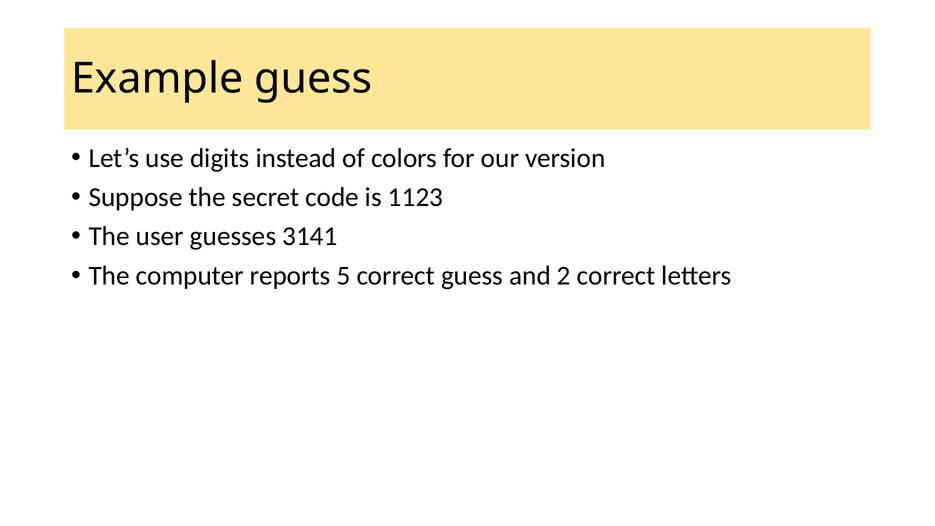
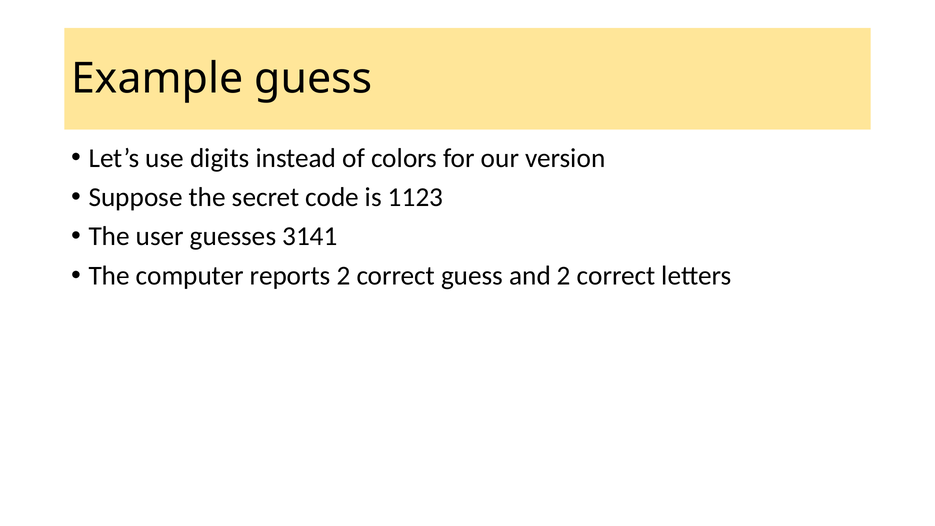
reports 5: 5 -> 2
